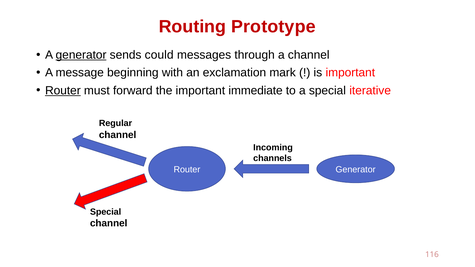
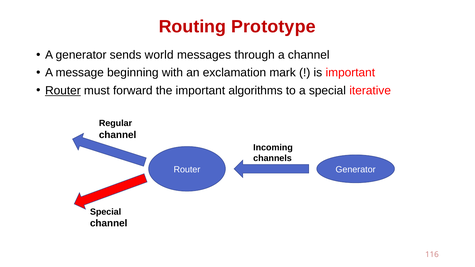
generator at (81, 55) underline: present -> none
could: could -> world
immediate: immediate -> algorithms
